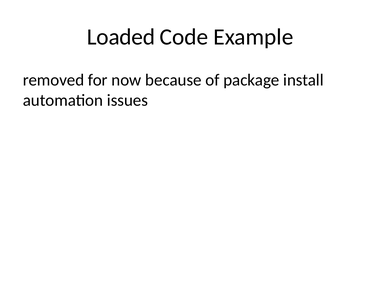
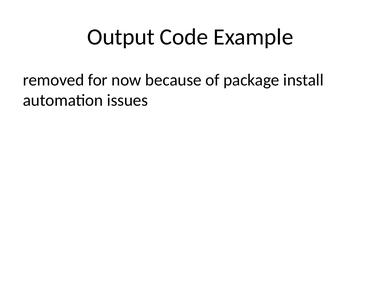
Loaded: Loaded -> Output
